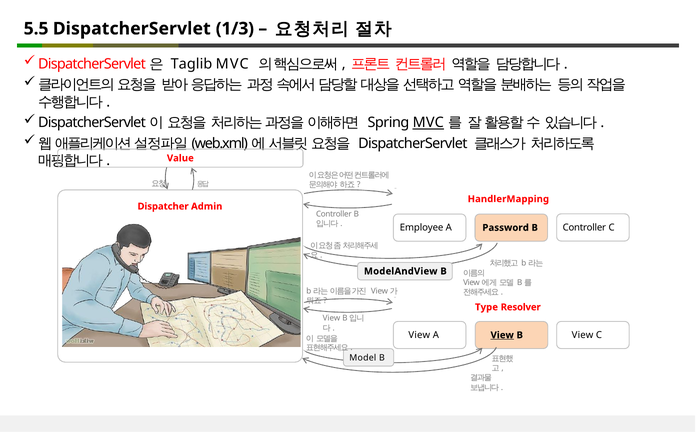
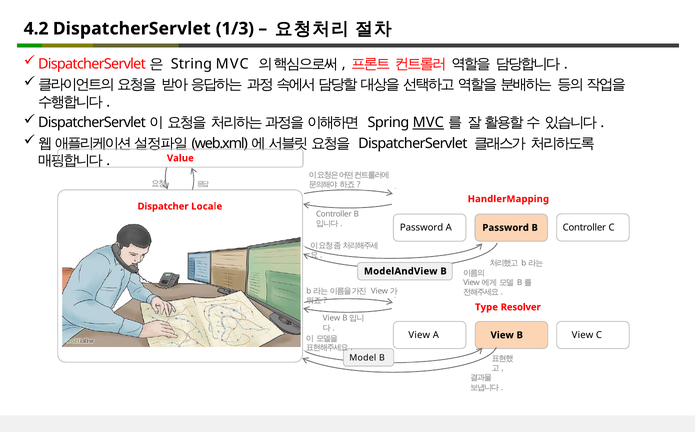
5.5: 5.5 -> 4.2
Taglib: Taglib -> String
Admin: Admin -> Locale
Employee at (422, 228): Employee -> Password
View at (502, 335) underline: present -> none
